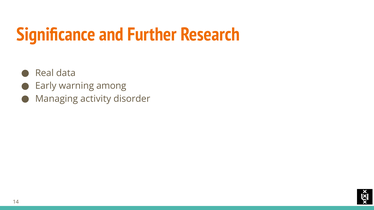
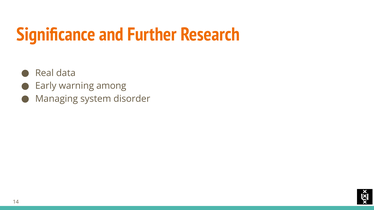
activity: activity -> system
